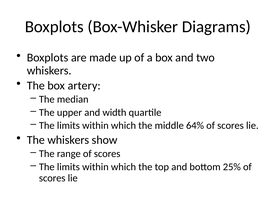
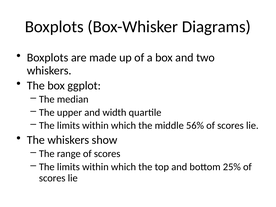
artery: artery -> ggplot
64%: 64% -> 56%
